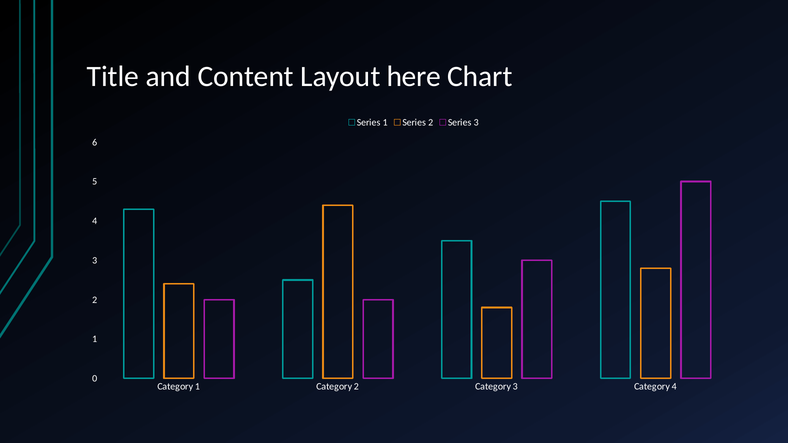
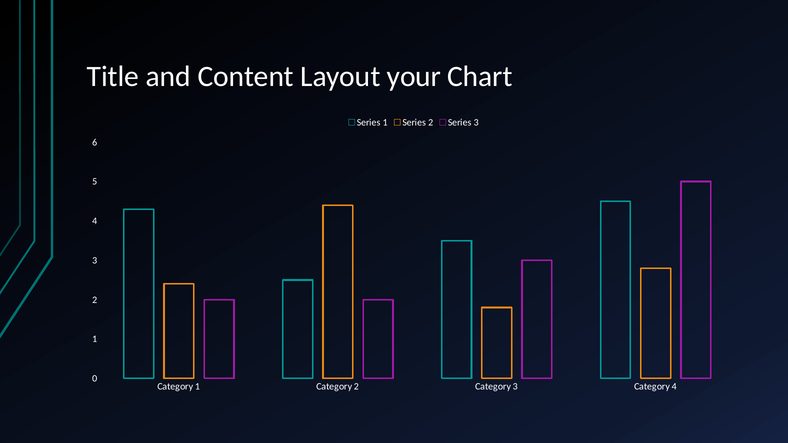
here: here -> your
